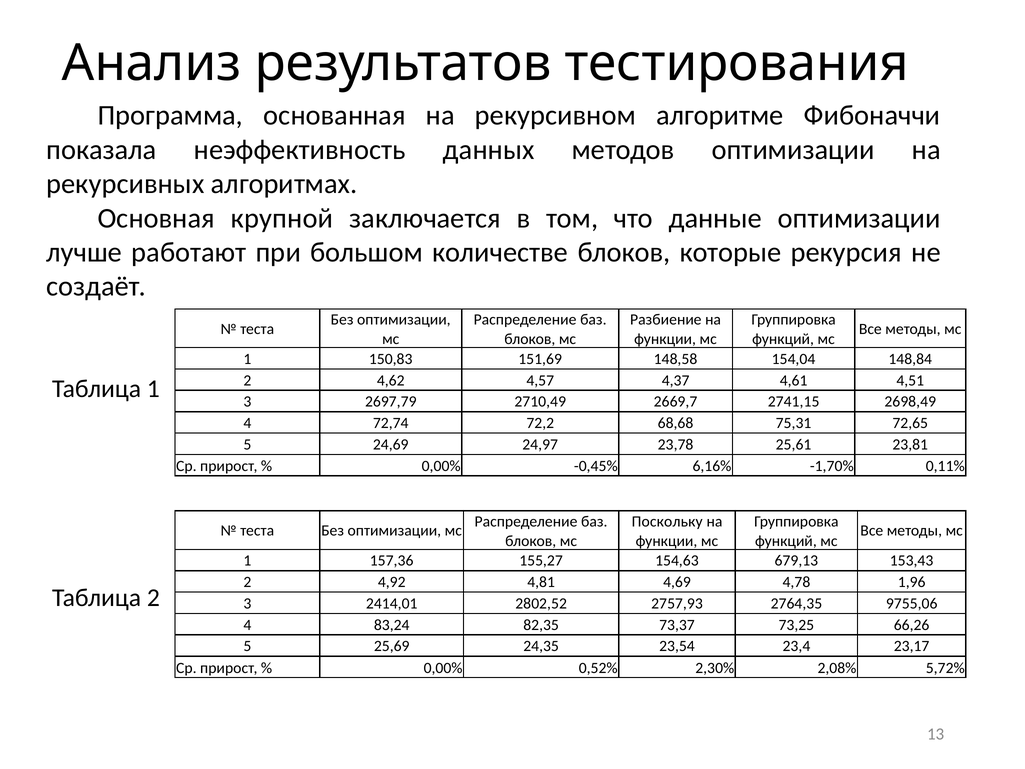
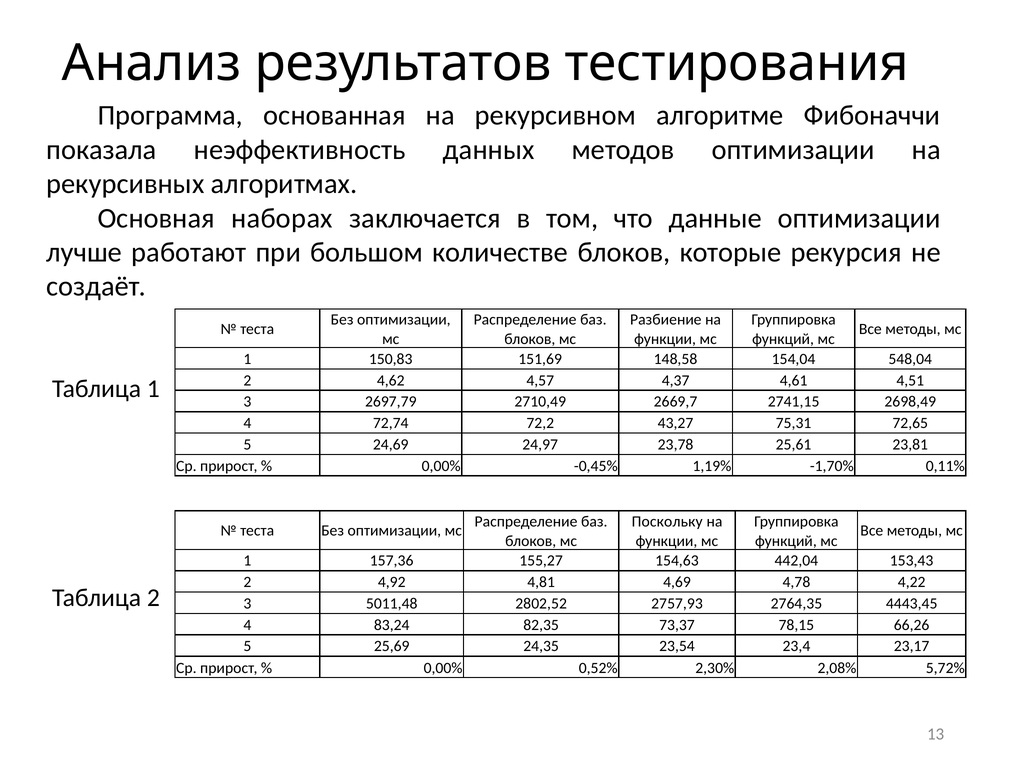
крупной: крупной -> наборах
148,84: 148,84 -> 548,04
68,68: 68,68 -> 43,27
6,16%: 6,16% -> 1,19%
679,13: 679,13 -> 442,04
1,96: 1,96 -> 4,22
2414,01: 2414,01 -> 5011,48
9755,06: 9755,06 -> 4443,45
73,25: 73,25 -> 78,15
